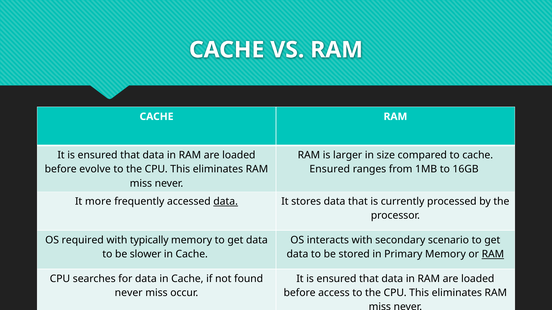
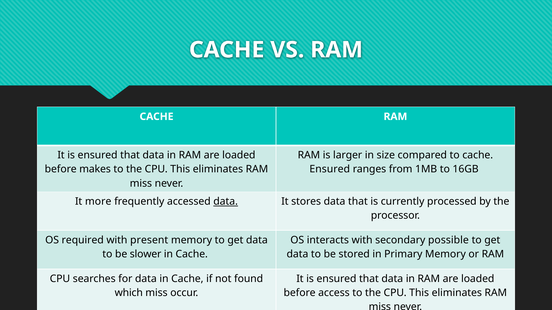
evolve: evolve -> makes
typically: typically -> present
scenario: scenario -> possible
RAM at (493, 255) underline: present -> none
never at (129, 293): never -> which
